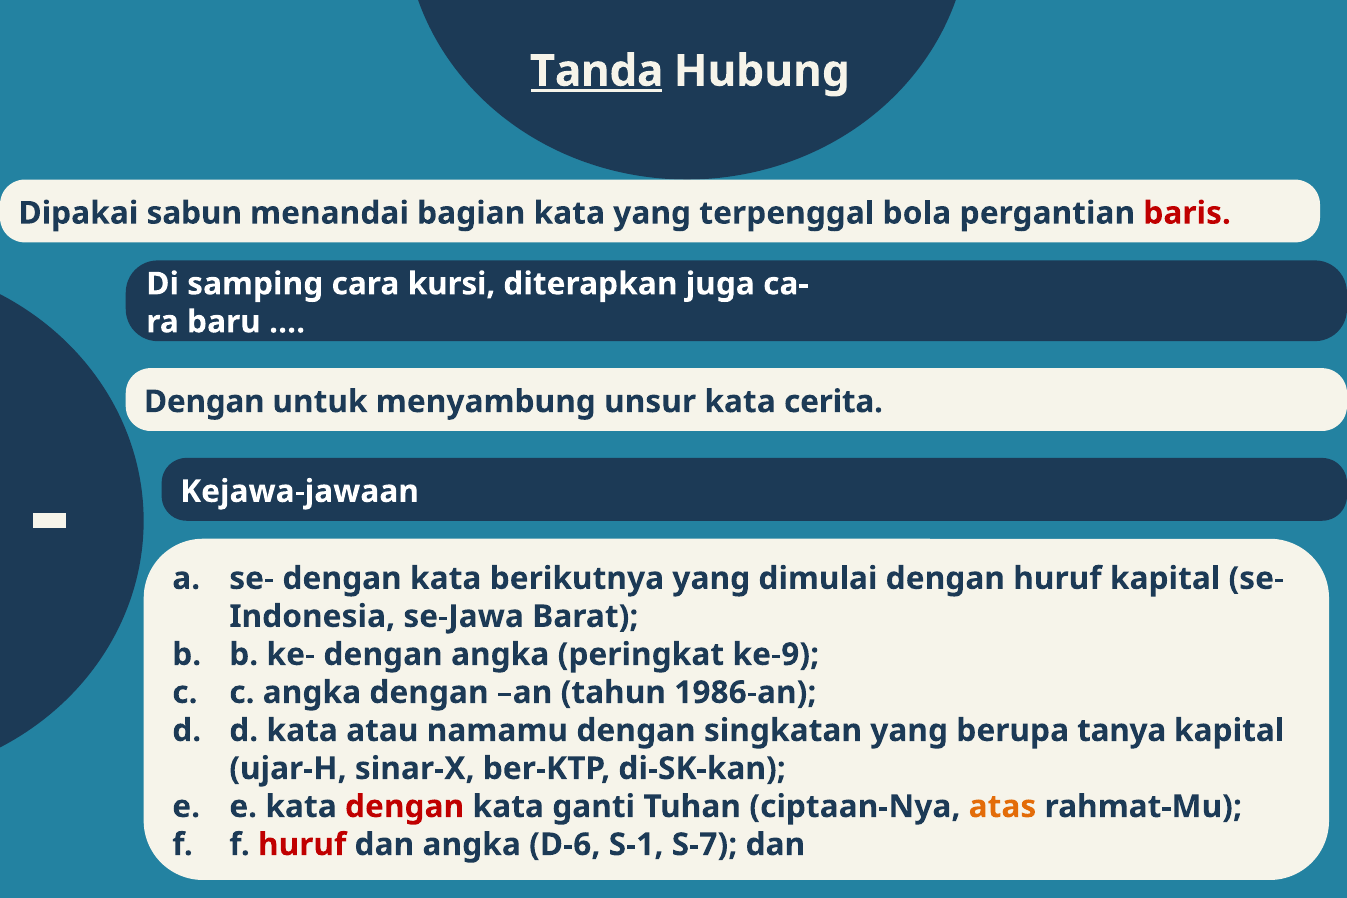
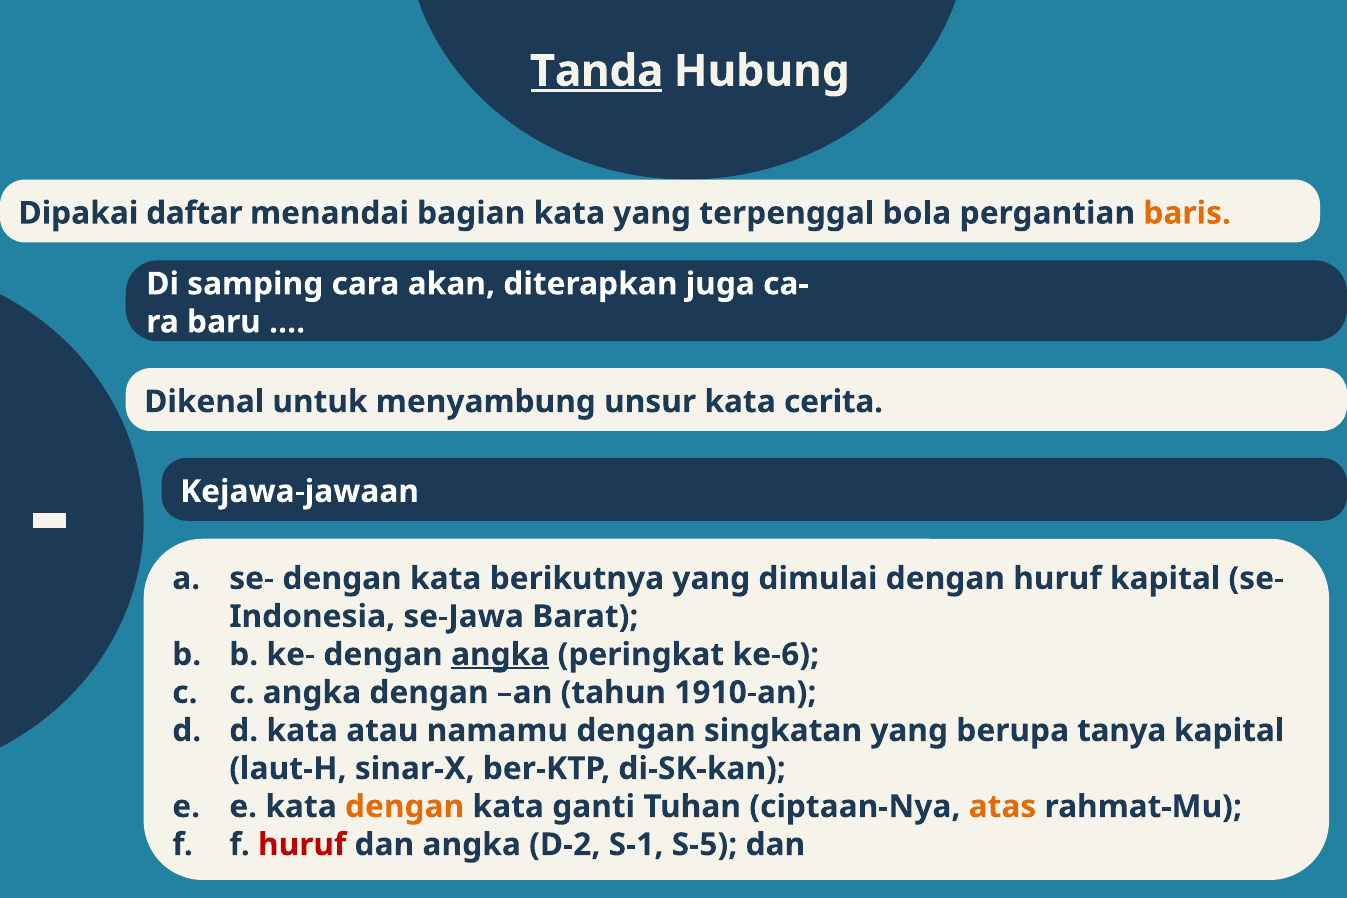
sabun: sabun -> daftar
baris colour: red -> orange
kursi: kursi -> akan
Dengan at (204, 402): Dengan -> Dikenal
angka at (500, 655) underline: none -> present
ke-9: ke-9 -> ke-6
1986-an: 1986-an -> 1910-an
ujar-H: ujar-H -> laut-H
dengan at (405, 807) colour: red -> orange
D-6: D-6 -> D-2
S-7: S-7 -> S-5
